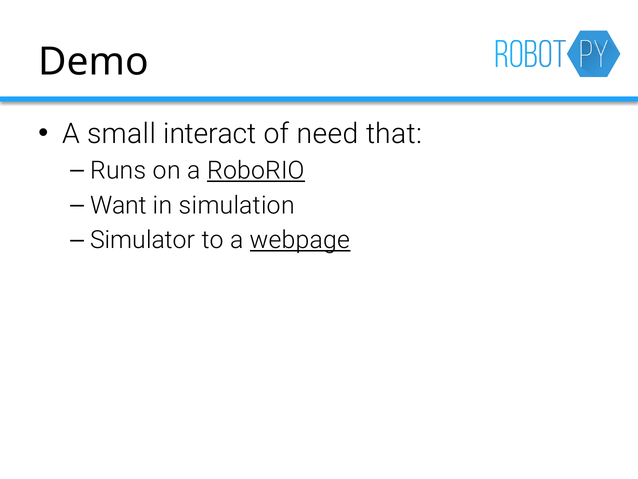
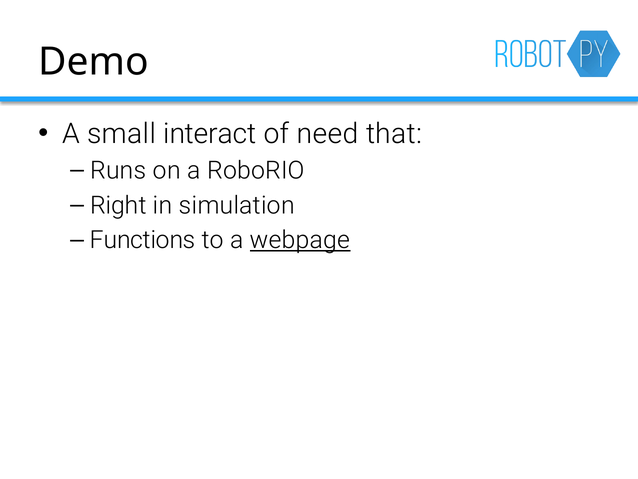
RoboRIO underline: present -> none
Want: Want -> Right
Simulator: Simulator -> Functions
